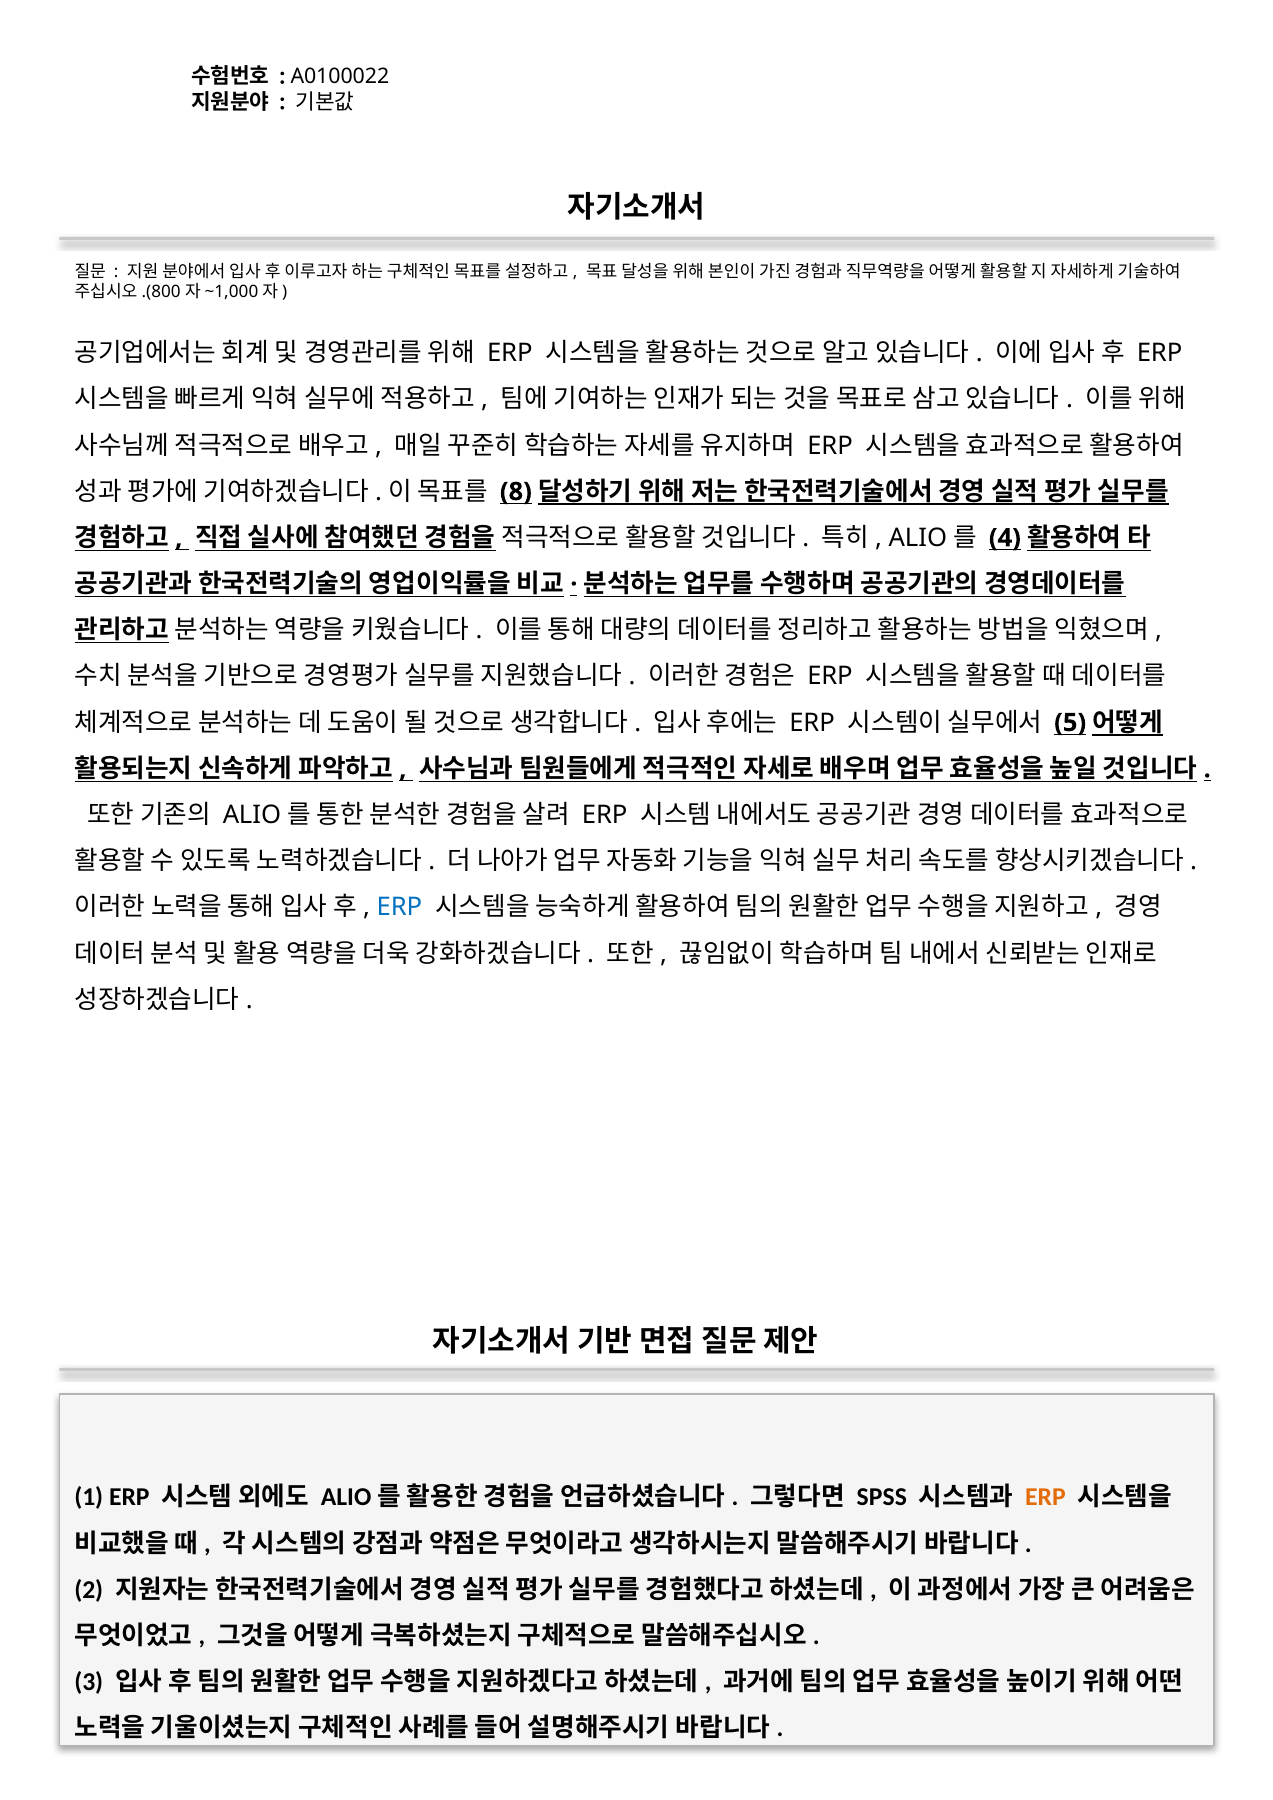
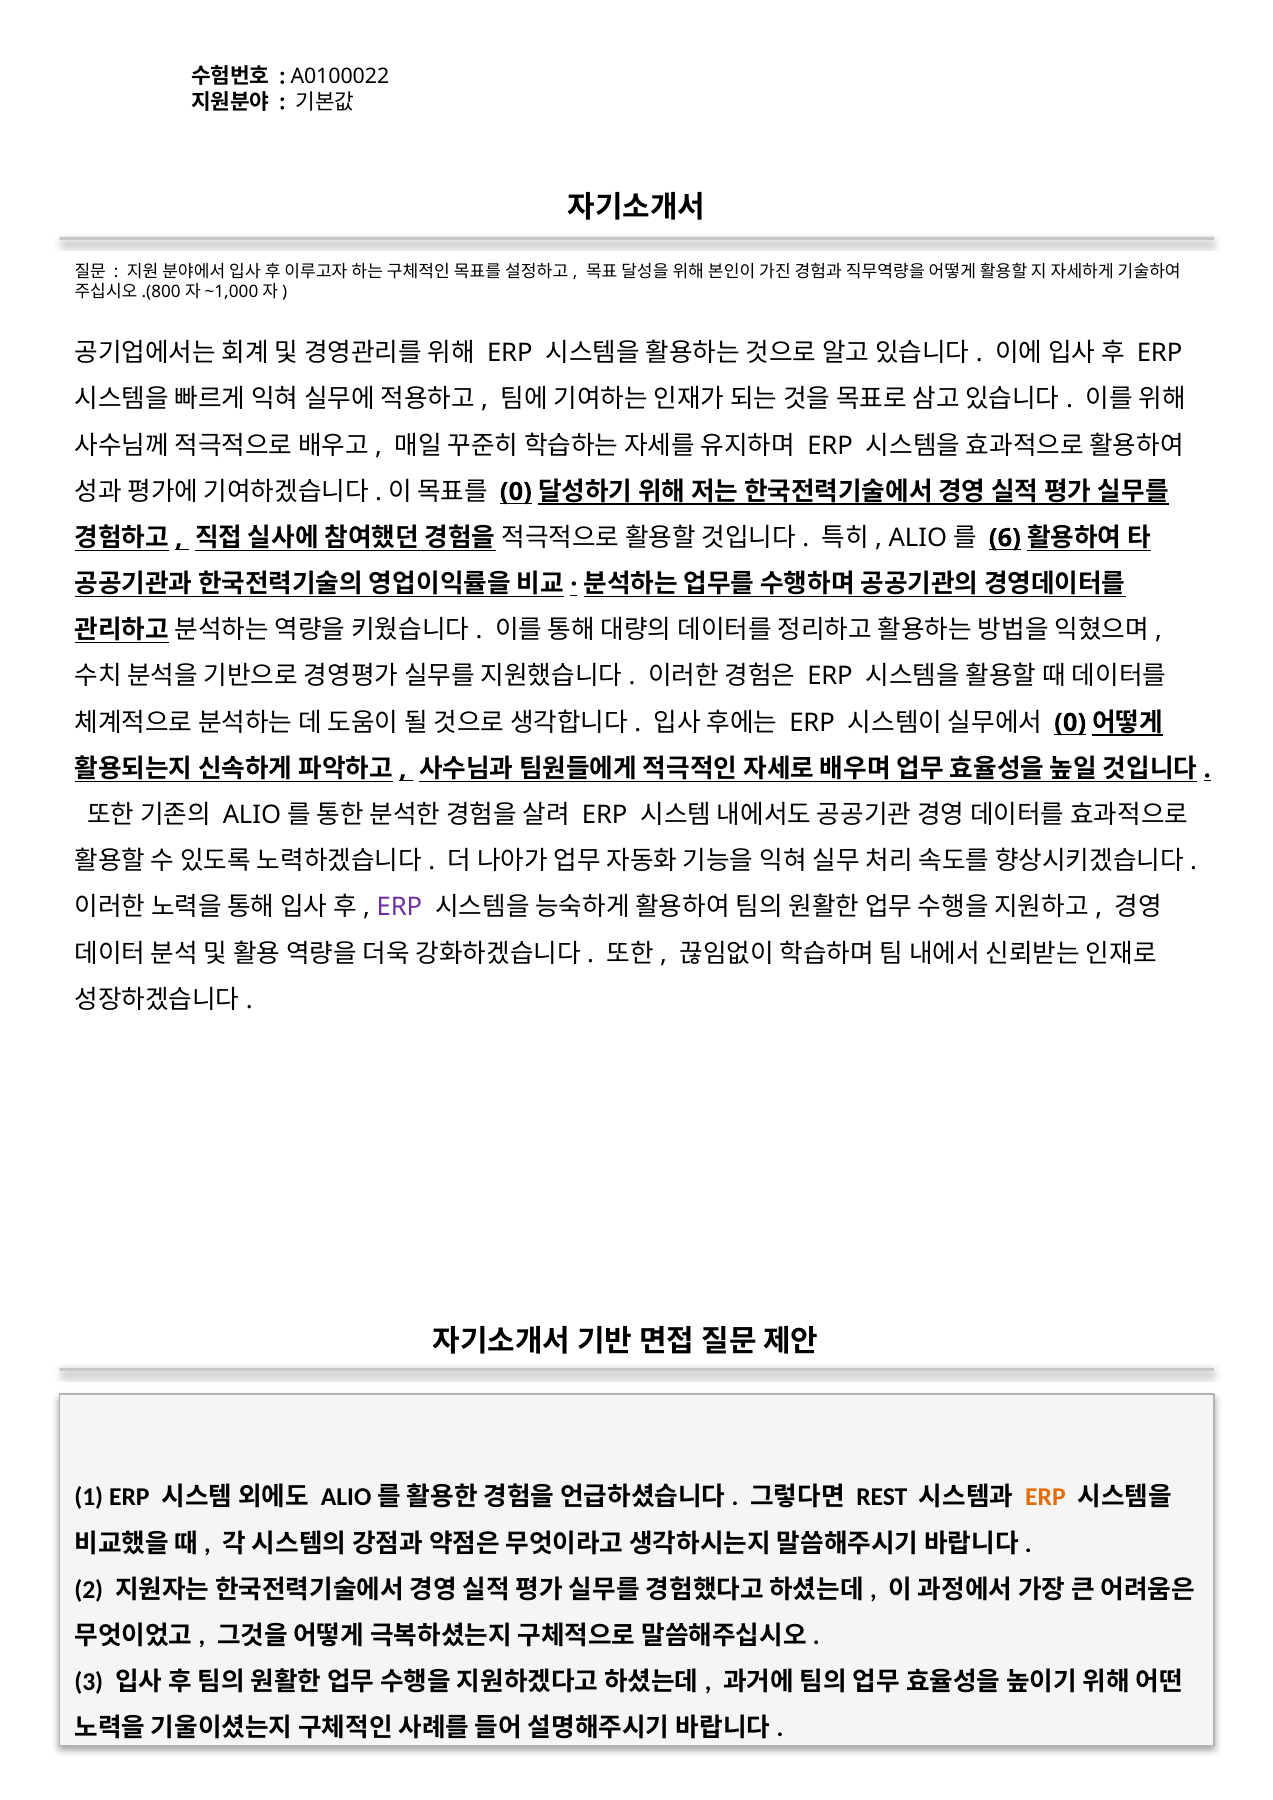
8 at (516, 492): 8 -> 0
4: 4 -> 6
5 at (1070, 723): 5 -> 0
ERP at (399, 908) colour: blue -> purple
SPSS: SPSS -> REST
